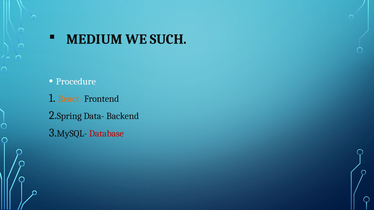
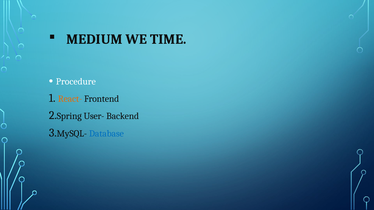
SUCH: SUCH -> TIME
Data-: Data- -> User-
Database colour: red -> blue
